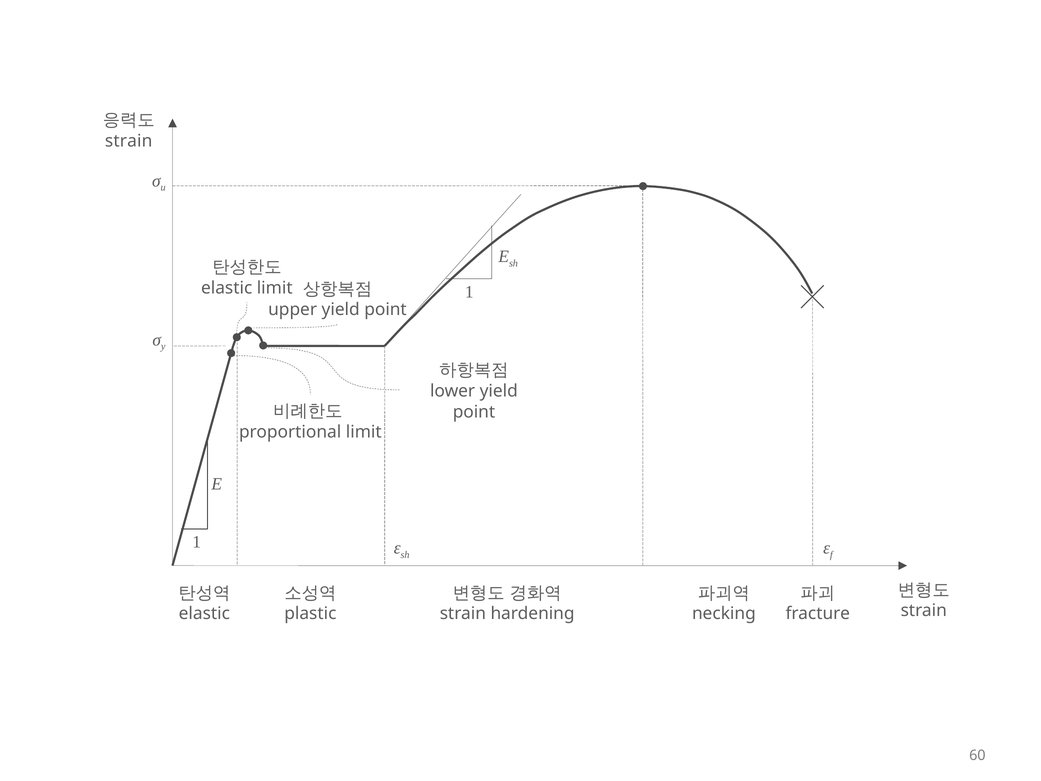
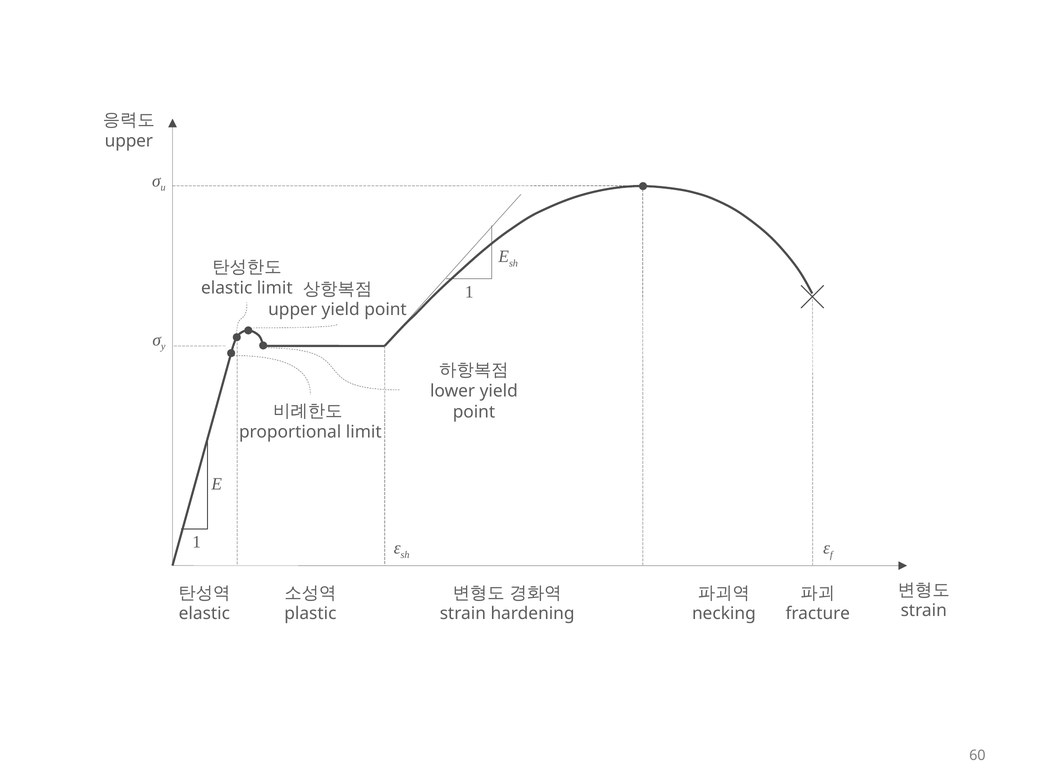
strain at (129, 141): strain -> upper
